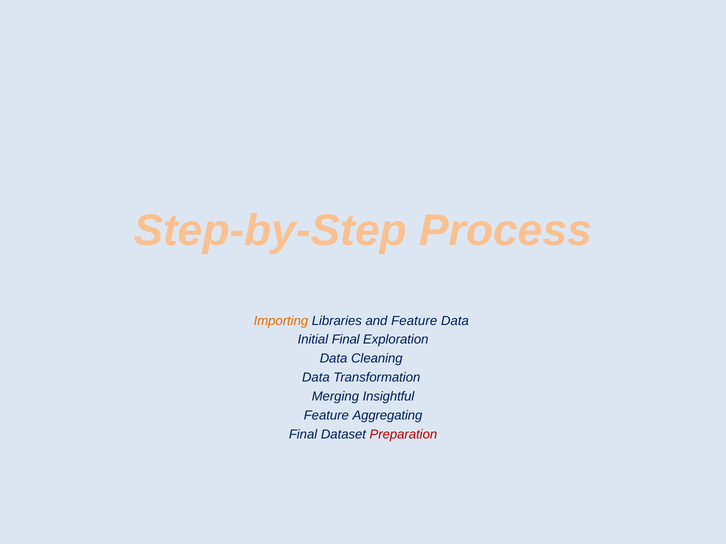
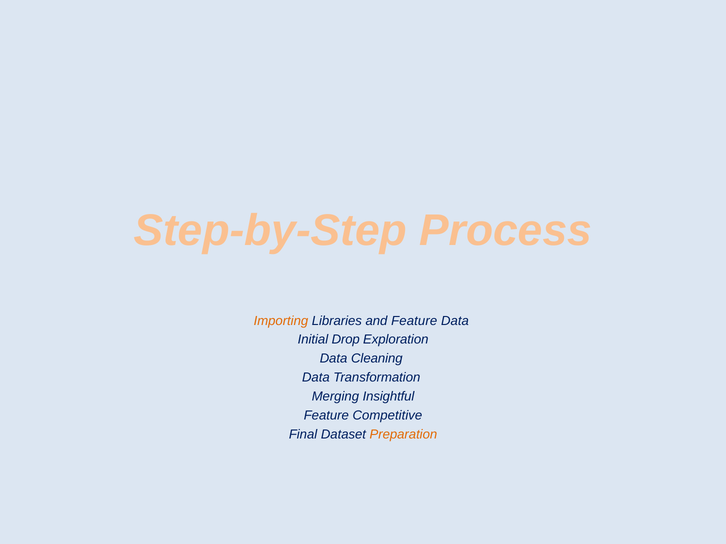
Initial Final: Final -> Drop
Aggregating: Aggregating -> Competitive
Preparation colour: red -> orange
